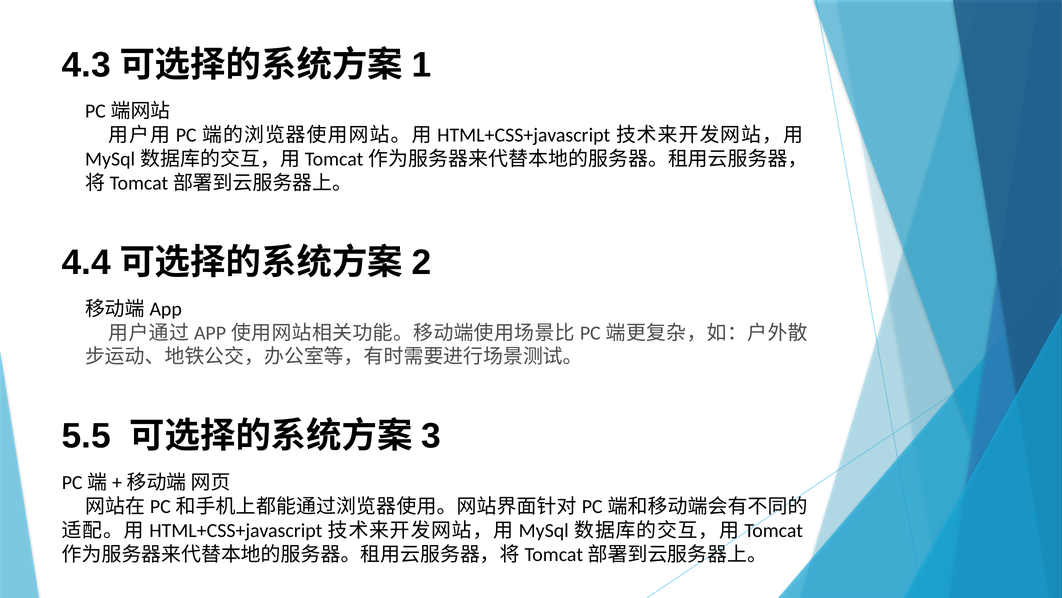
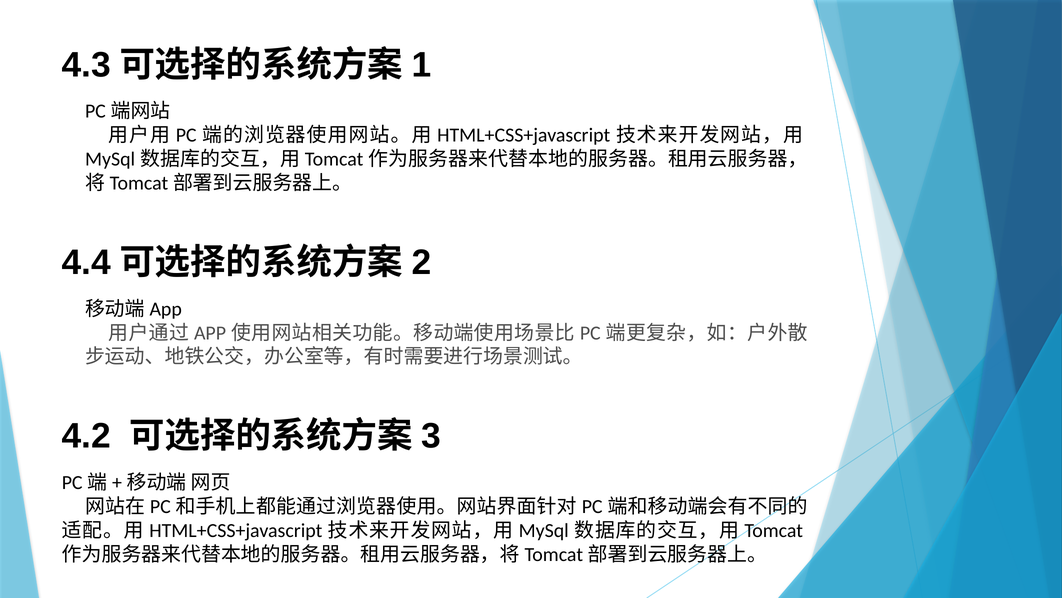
5.5: 5.5 -> 4.2
